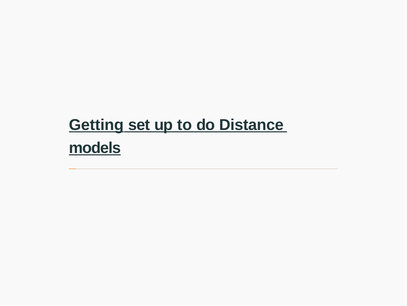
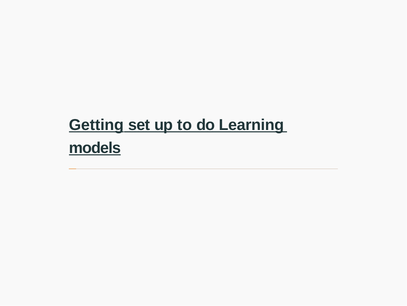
Distance: Distance -> Learning
